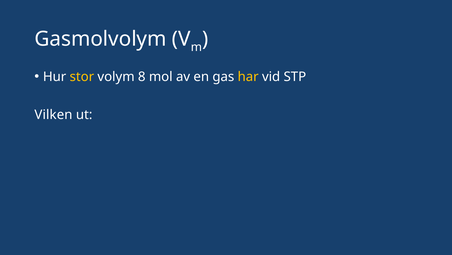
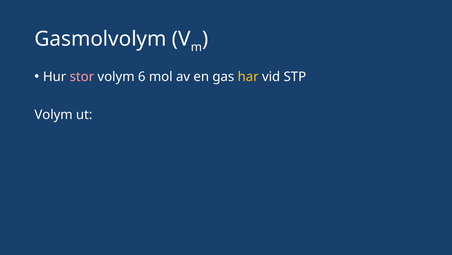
stor colour: yellow -> pink
8: 8 -> 6
Vilken at (53, 114): Vilken -> Volym
